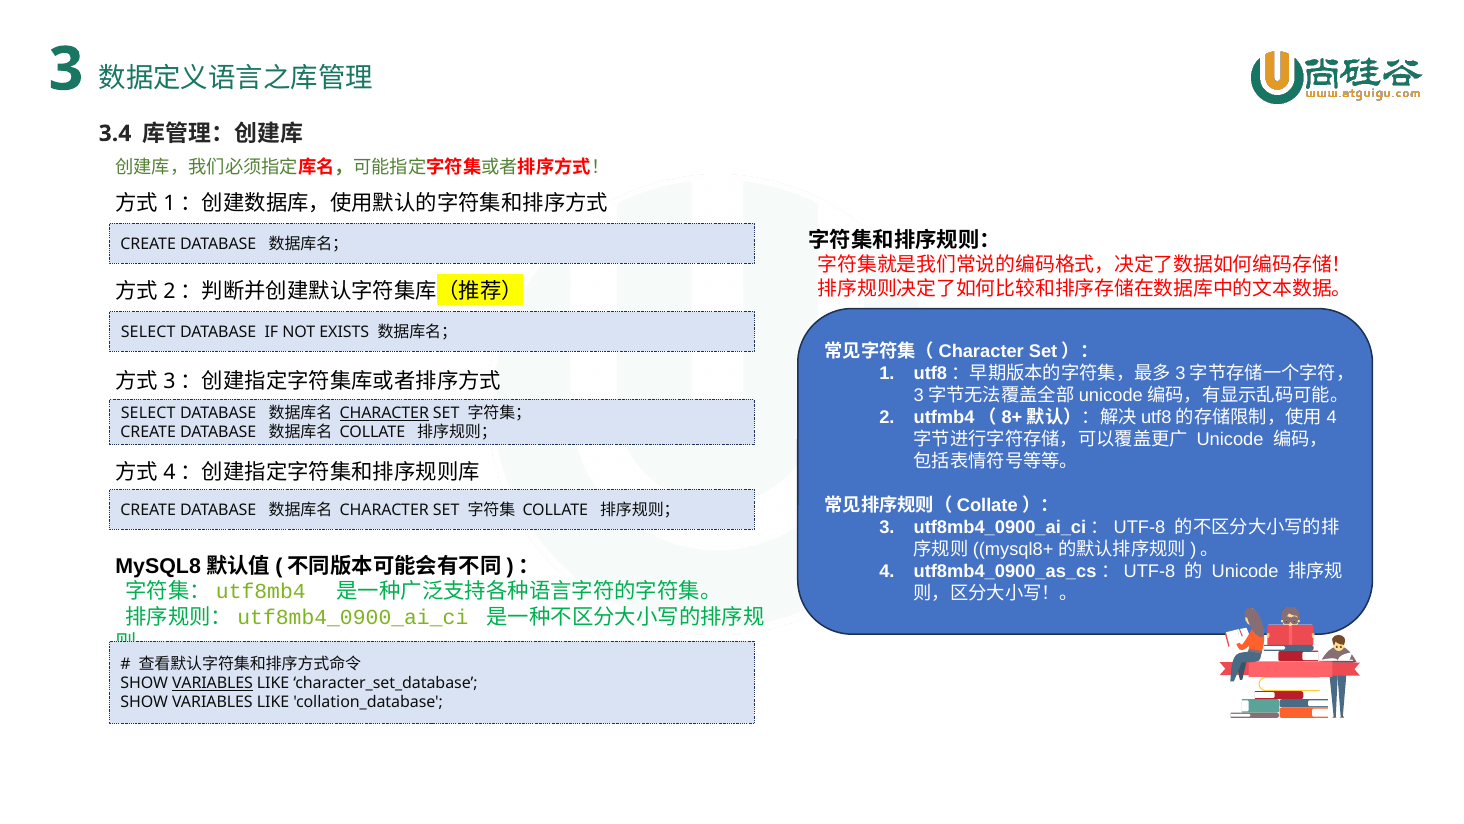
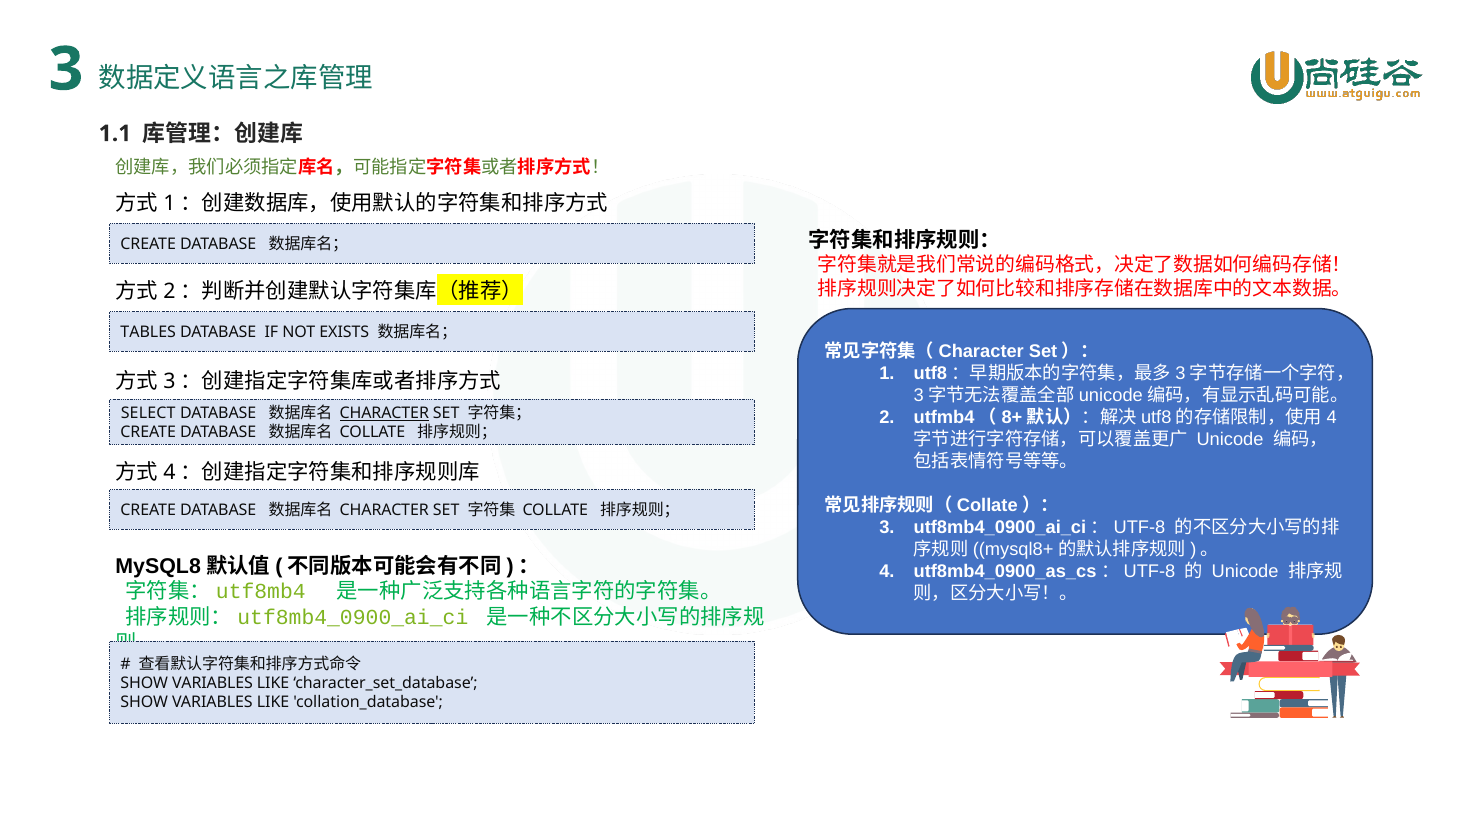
3.4: 3.4 -> 1.1
SELECT at (148, 332): SELECT -> TABLES
VARIABLES at (212, 683) underline: present -> none
